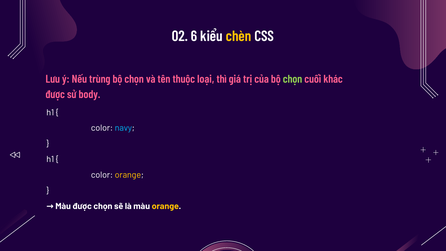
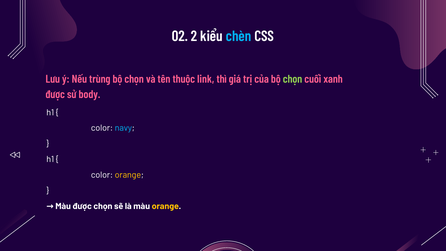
6: 6 -> 2
chèn colour: yellow -> light blue
loại: loại -> link
khác: khác -> xanh
